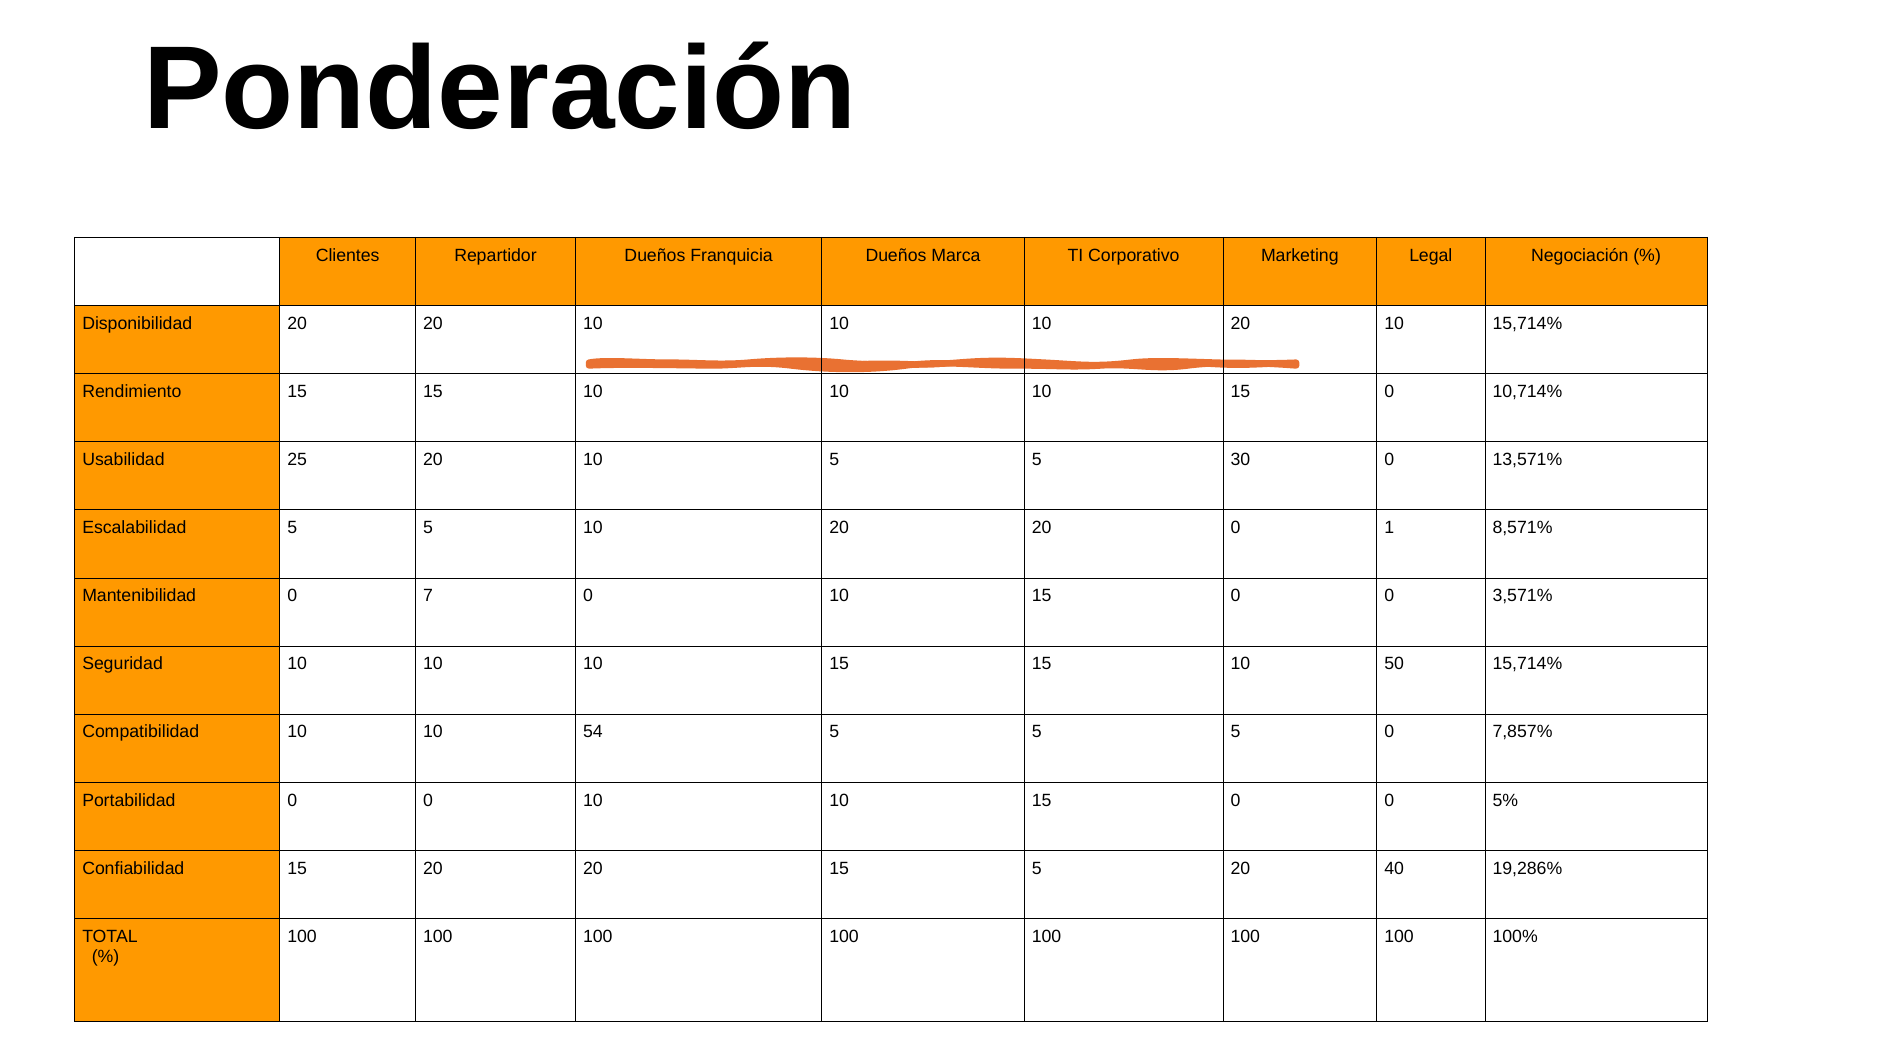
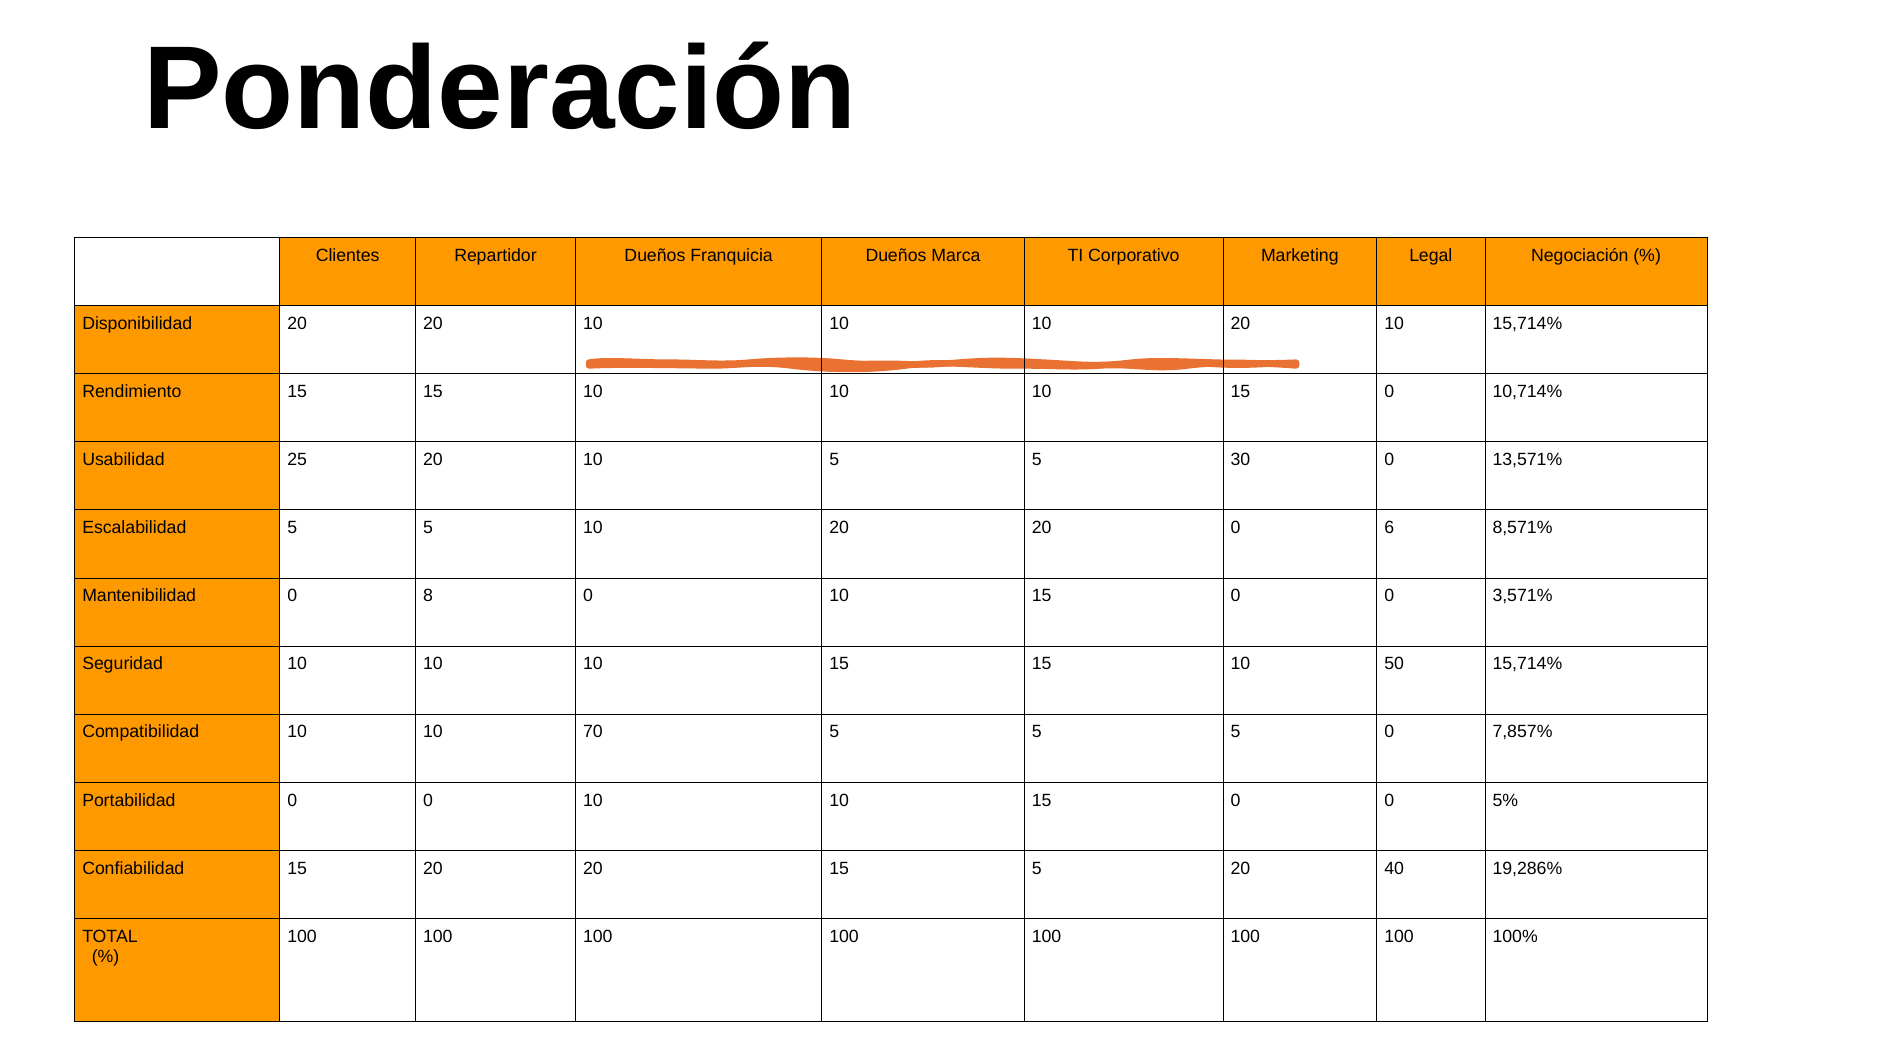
1: 1 -> 6
7: 7 -> 8
54: 54 -> 70
